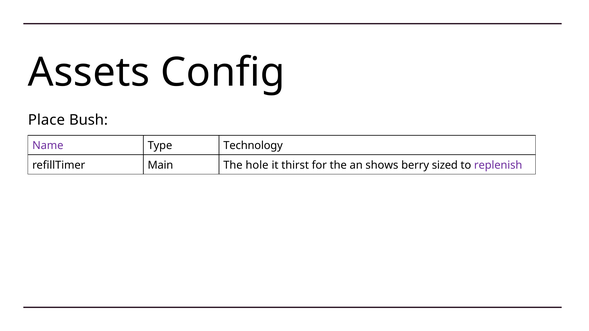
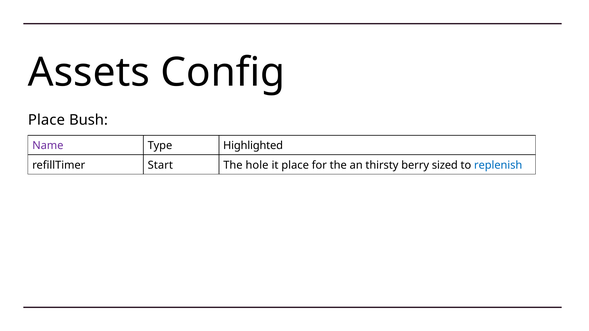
Technology: Technology -> Highlighted
Main: Main -> Start
it thirst: thirst -> place
shows: shows -> thirsty
replenish colour: purple -> blue
